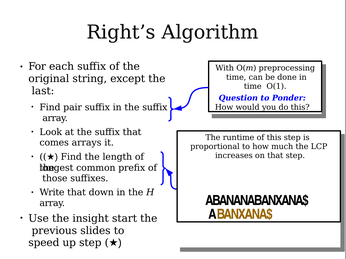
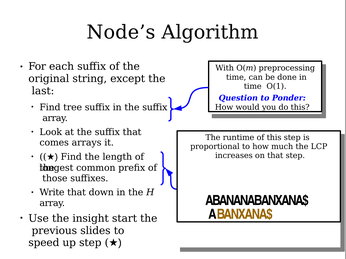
Right’s: Right’s -> Node’s
pair: pair -> tree
